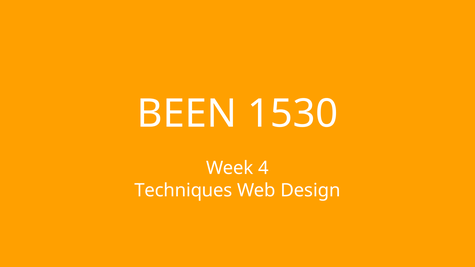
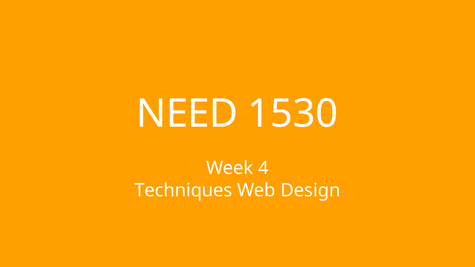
BEEN: BEEN -> NEED
